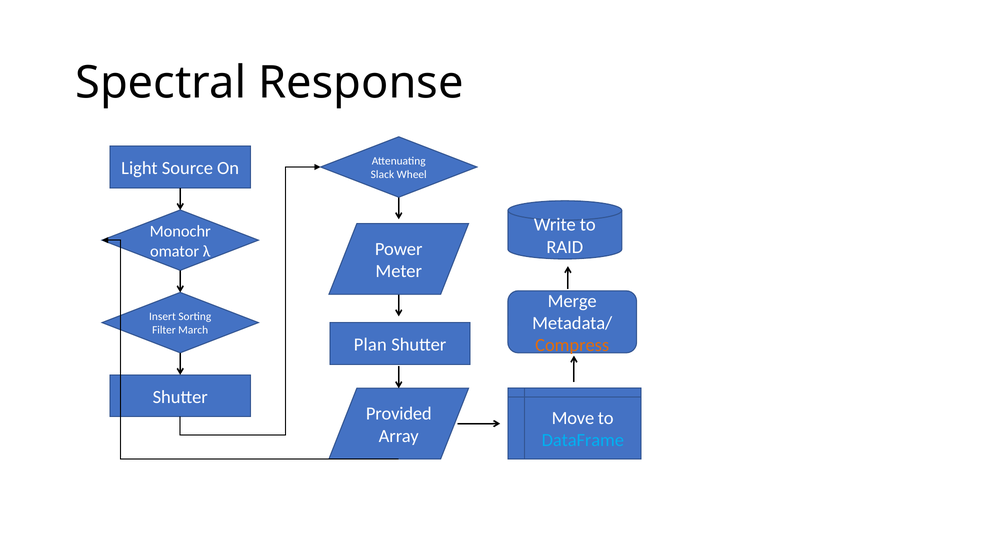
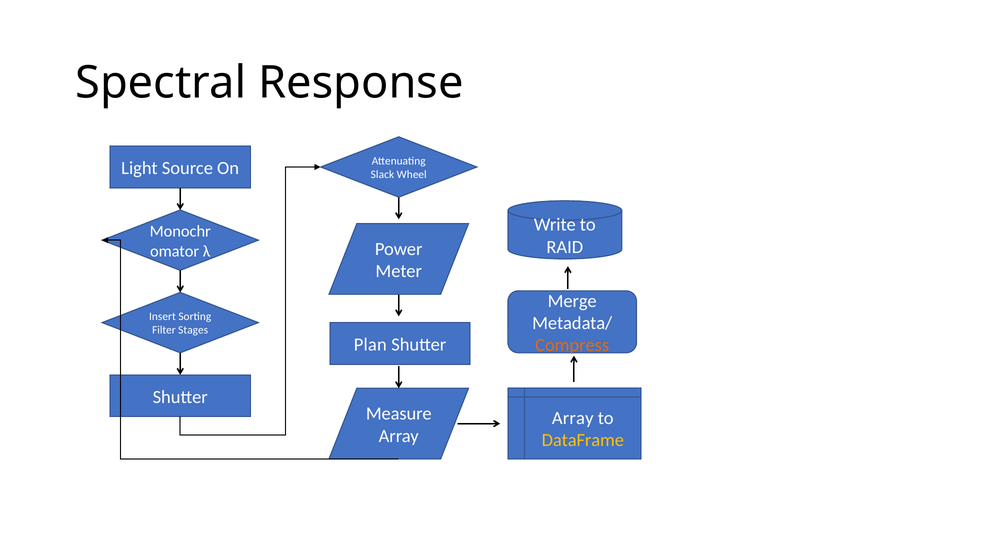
March: March -> Stages
Provided: Provided -> Measure
Move at (573, 418): Move -> Array
DataFrame colour: light blue -> yellow
